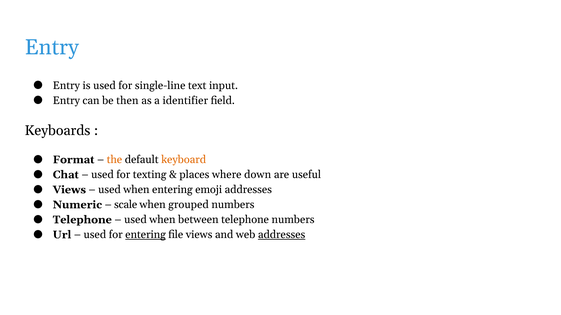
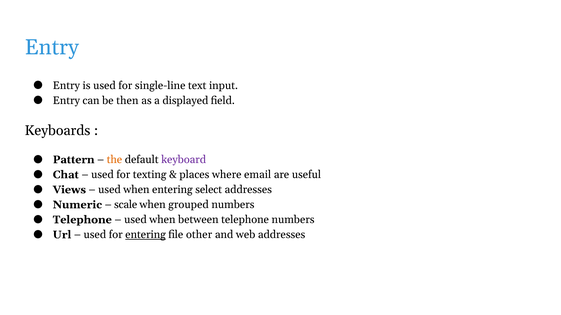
identifier: identifier -> displayed
Format: Format -> Pattern
keyboard colour: orange -> purple
down: down -> email
emoji: emoji -> select
file views: views -> other
addresses at (282, 235) underline: present -> none
